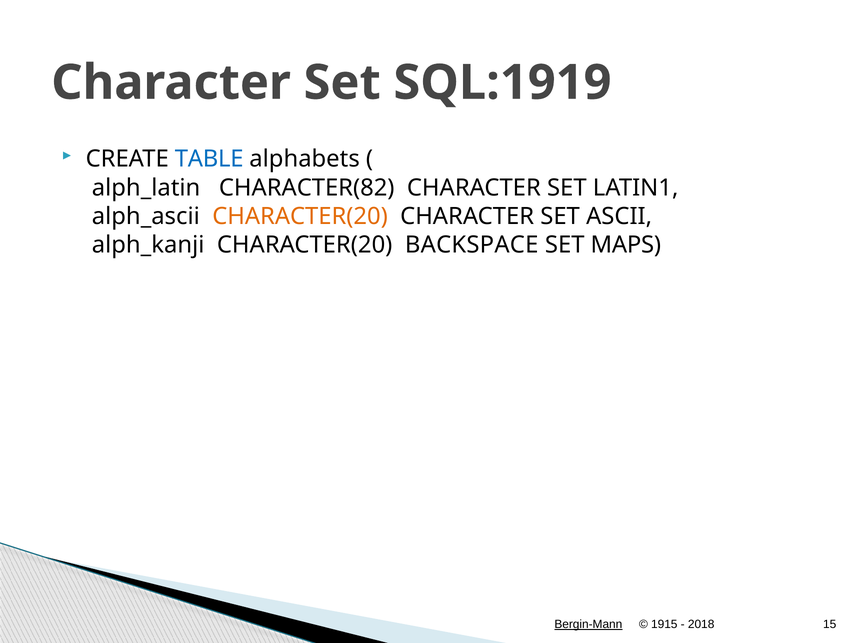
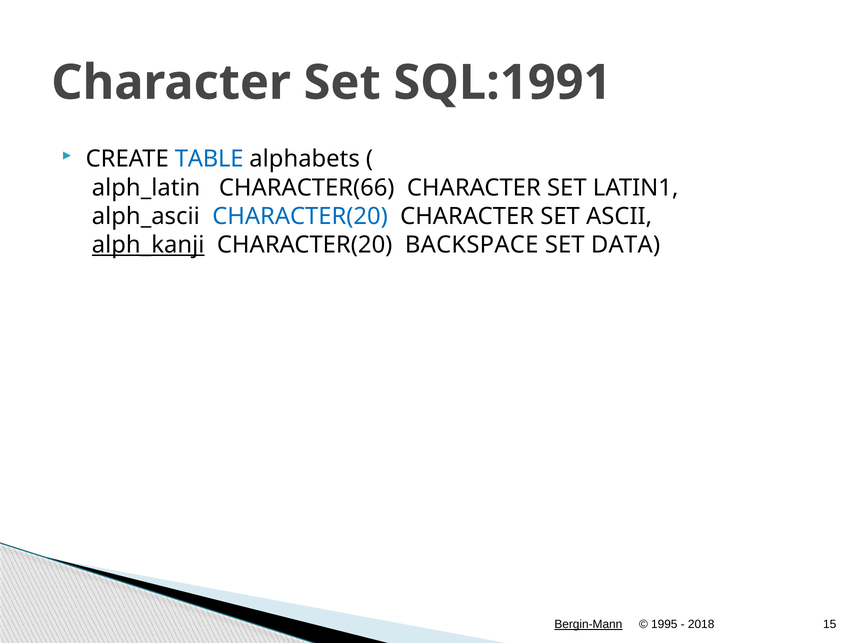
SQL:1919: SQL:1919 -> SQL:1991
CHARACTER(82: CHARACTER(82 -> CHARACTER(66
CHARACTER(20 at (300, 216) colour: orange -> blue
alph_kanji underline: none -> present
MAPS: MAPS -> DATA
1915: 1915 -> 1995
